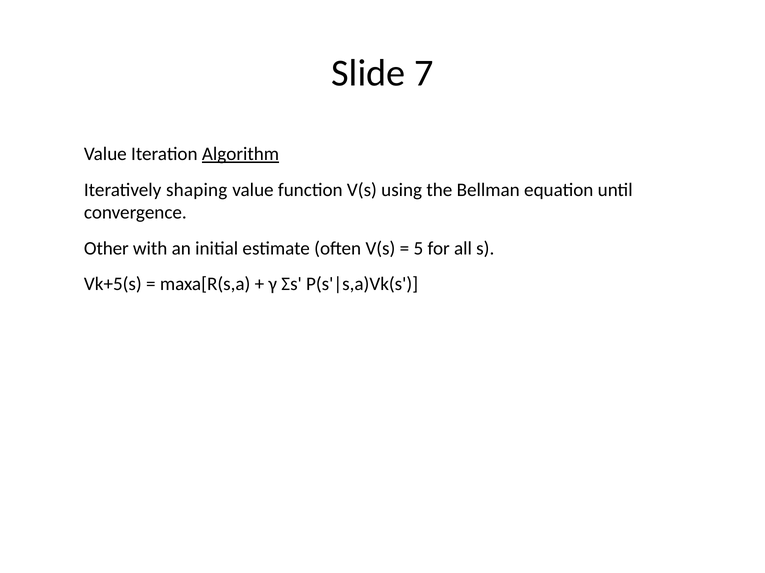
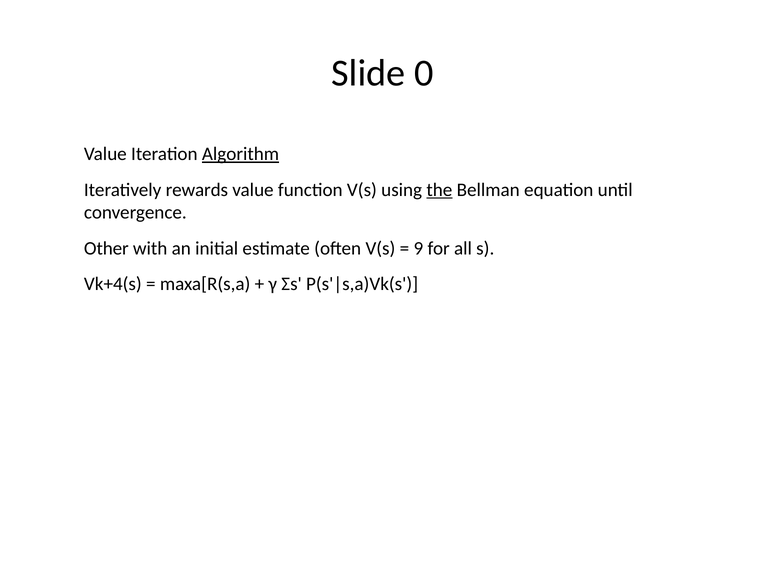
7: 7 -> 0
shaping: shaping -> rewards
the underline: none -> present
5: 5 -> 9
Vk+5(s: Vk+5(s -> Vk+4(s
